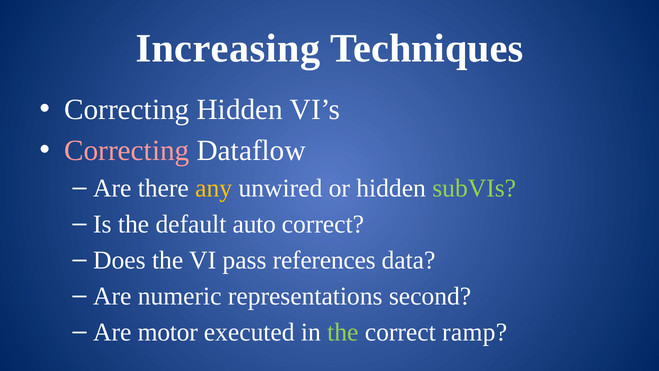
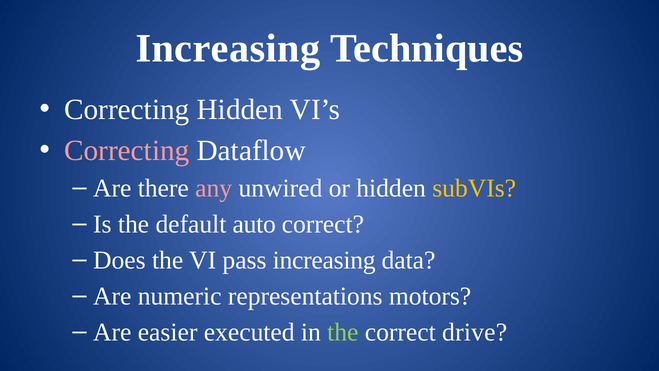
any colour: yellow -> pink
subVIs colour: light green -> yellow
pass references: references -> increasing
second: second -> motors
motor: motor -> easier
ramp: ramp -> drive
